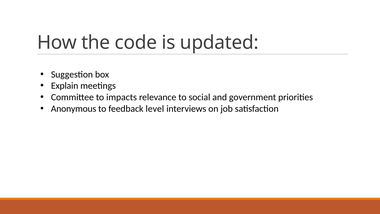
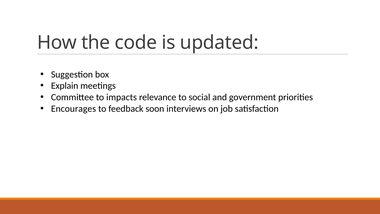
Anonymous: Anonymous -> Encourages
level: level -> soon
